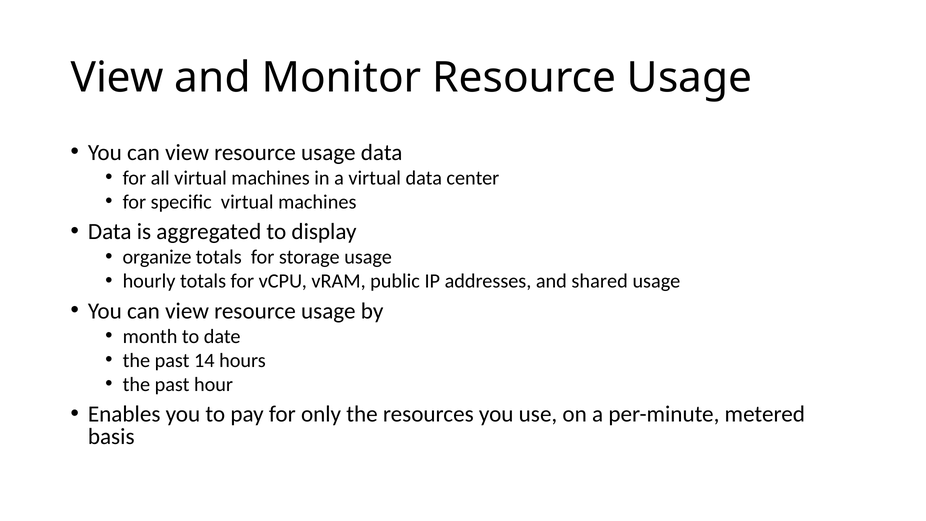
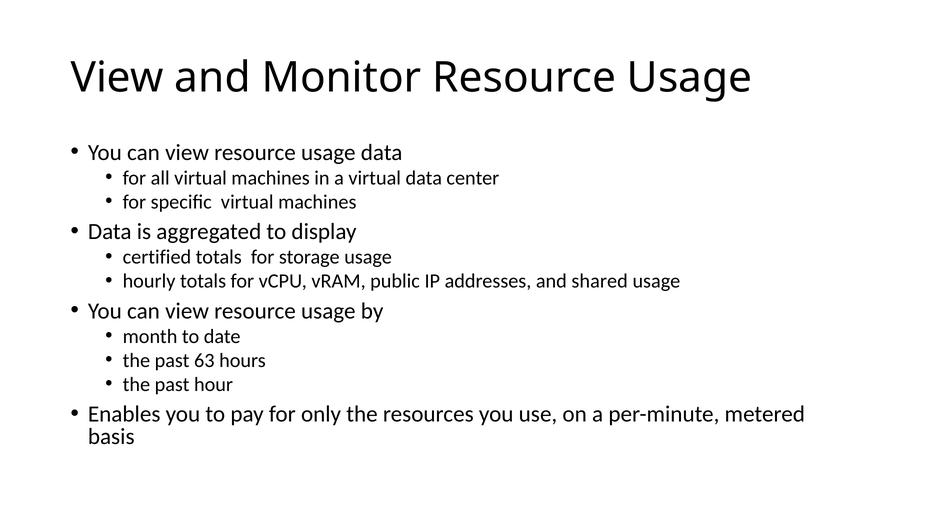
organize: organize -> certified
14: 14 -> 63
